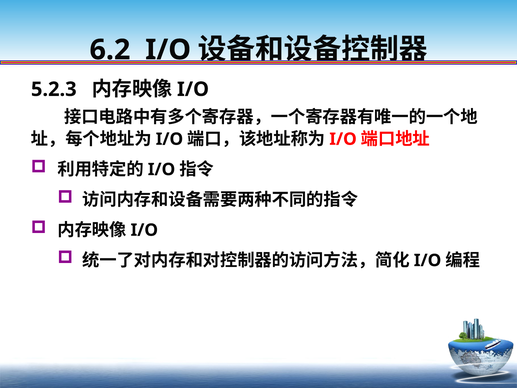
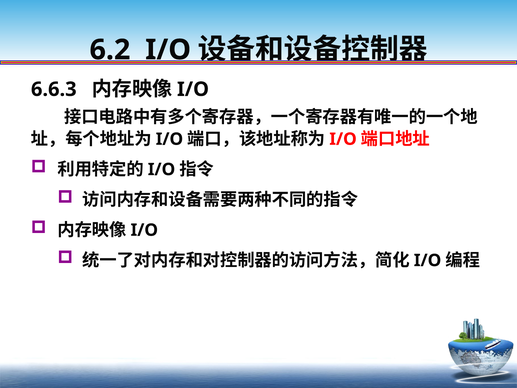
5.2.3: 5.2.3 -> 6.6.3
